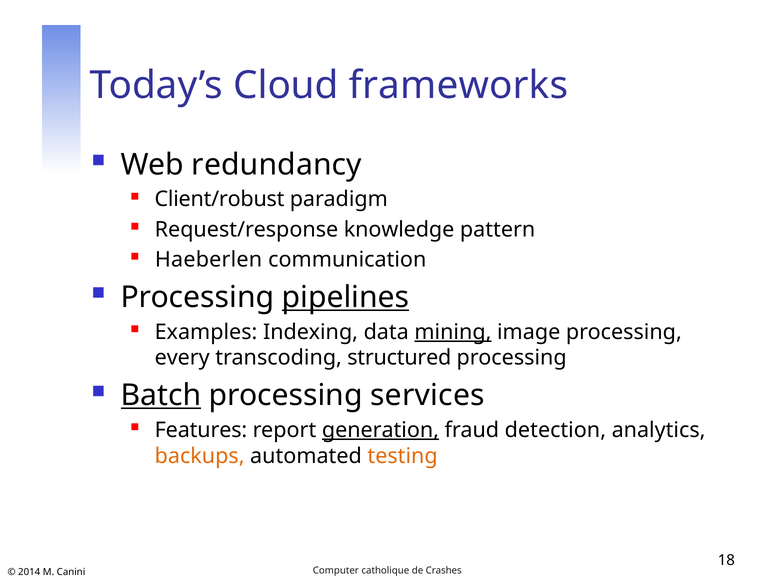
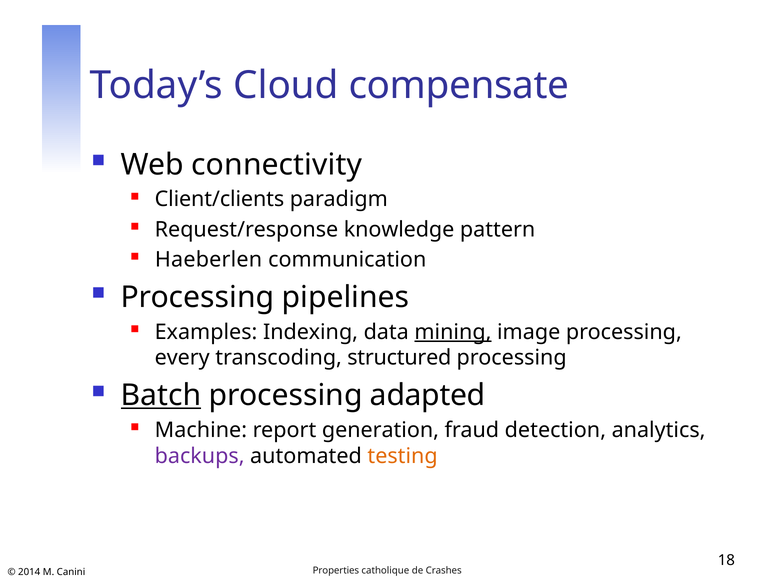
frameworks: frameworks -> compensate
redundancy: redundancy -> connectivity
Client/robust: Client/robust -> Client/clients
pipelines underline: present -> none
services: services -> adapted
Features: Features -> Machine
generation underline: present -> none
backups colour: orange -> purple
Computer: Computer -> Properties
